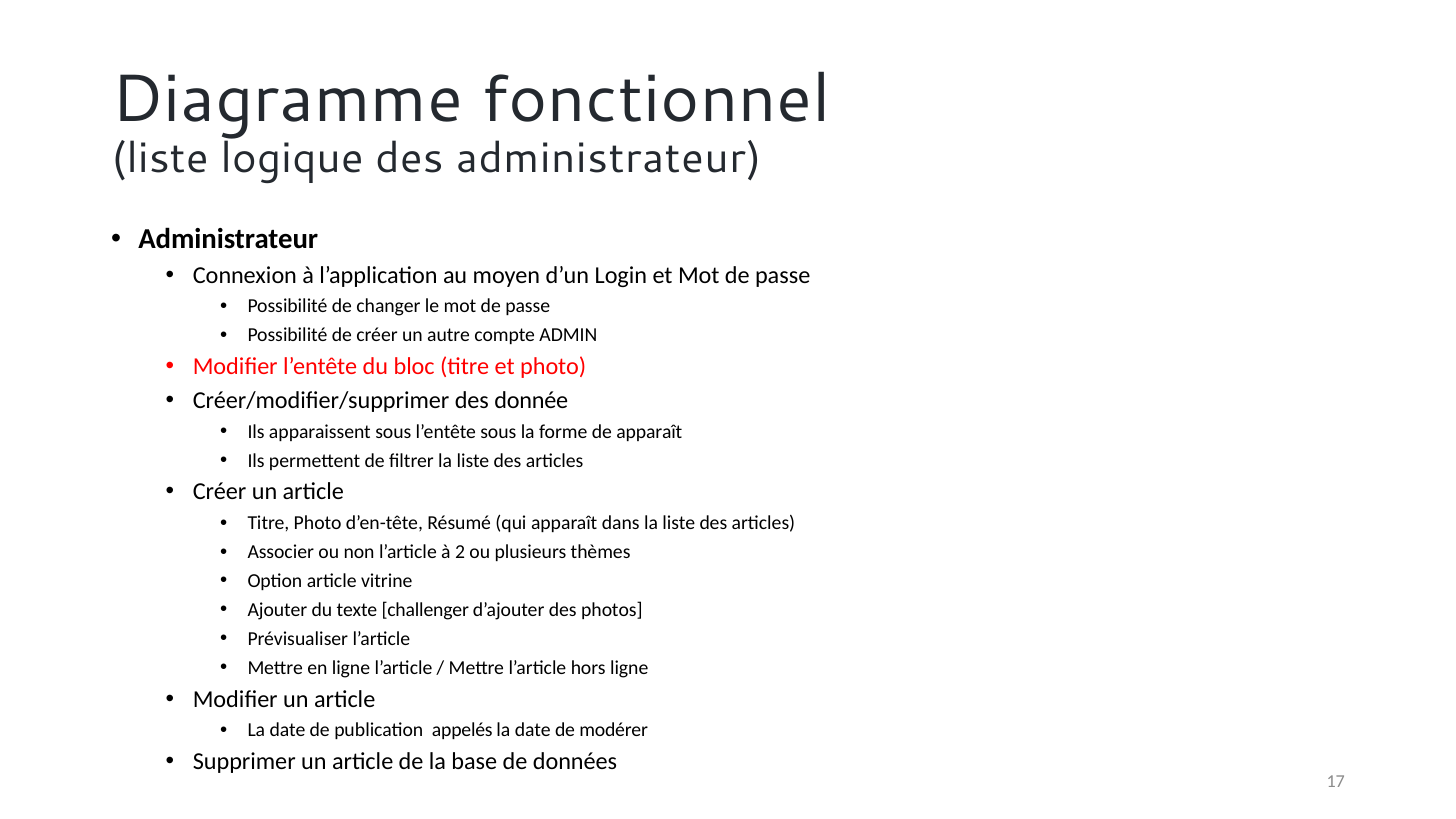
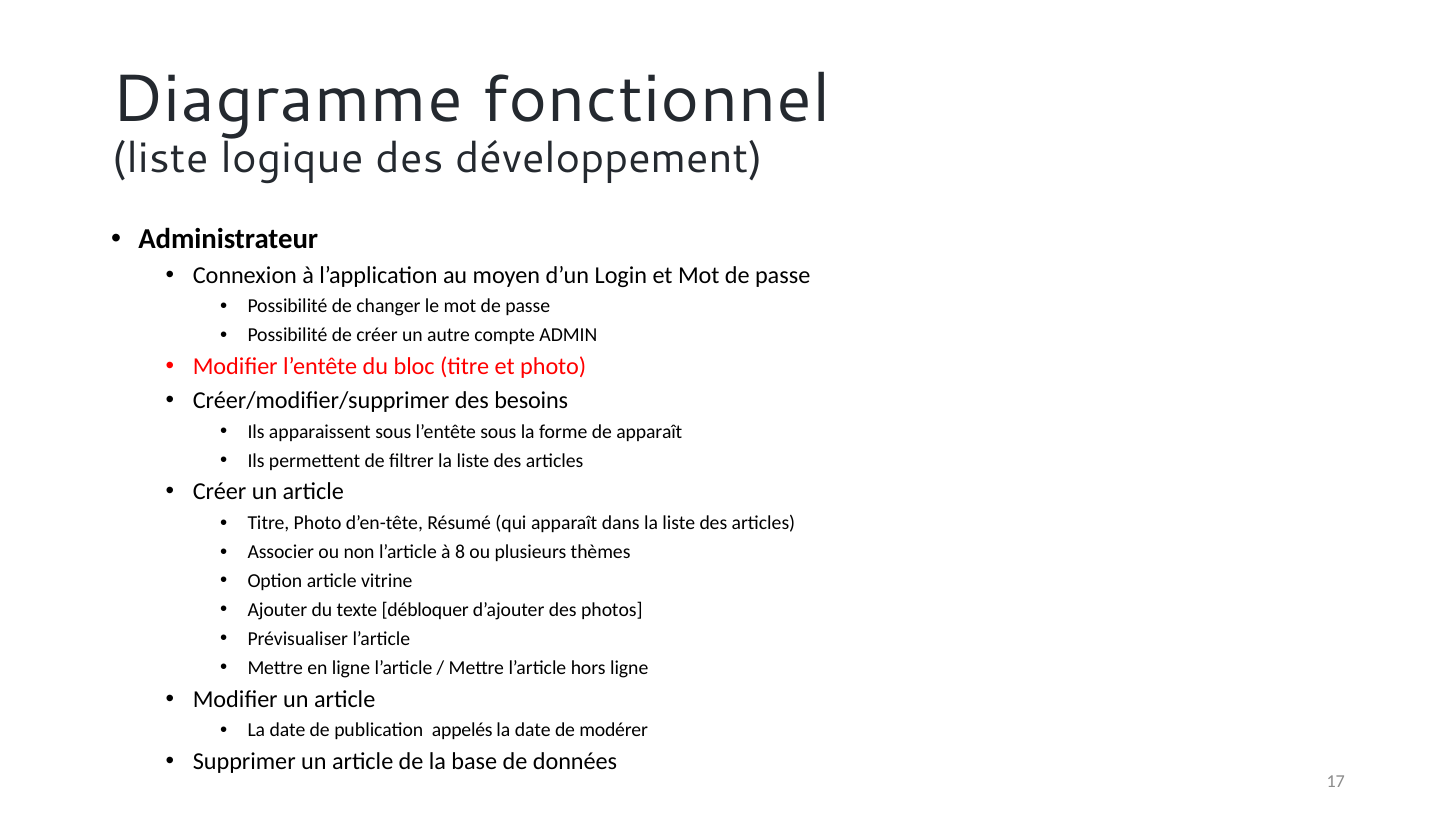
des administrateur: administrateur -> développement
donnée: donnée -> besoins
2: 2 -> 8
challenger: challenger -> débloquer
